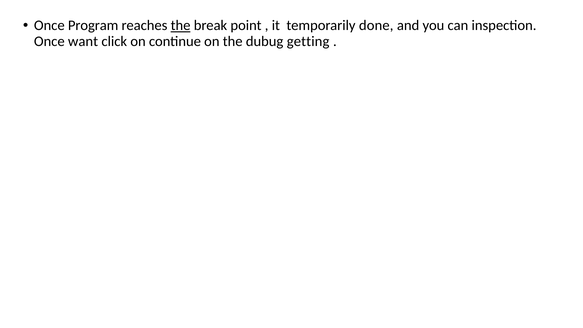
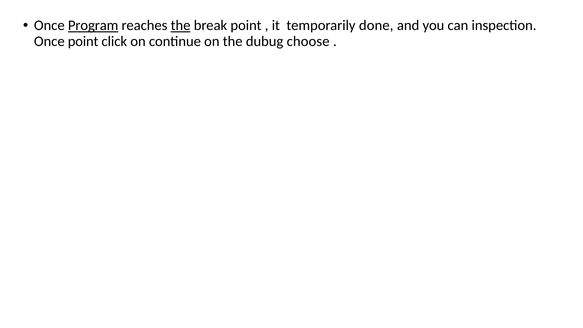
Program underline: none -> present
Once want: want -> point
getting: getting -> choose
